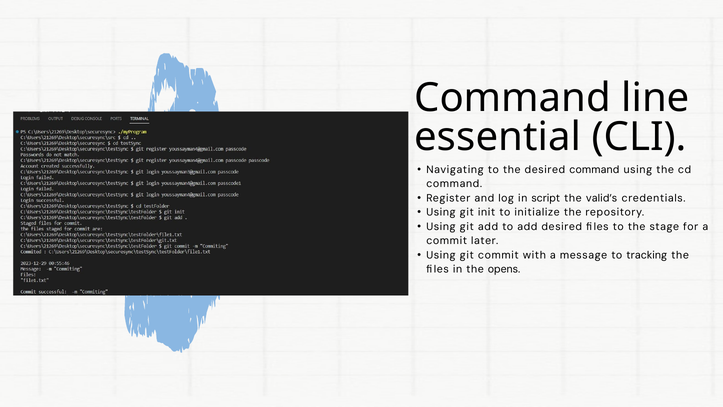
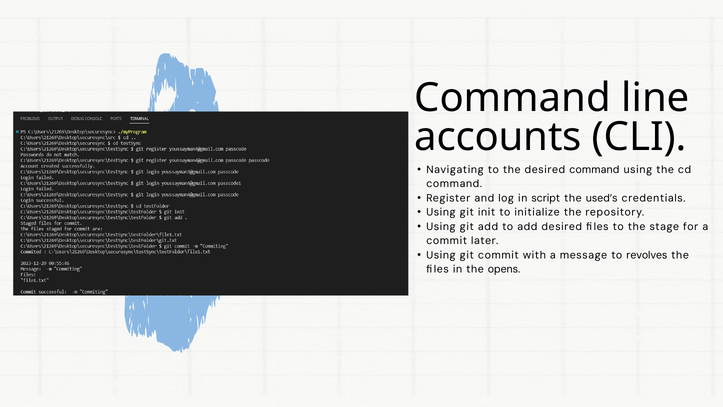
essential: essential -> accounts
valid’s: valid’s -> used’s
tracking: tracking -> revolves
